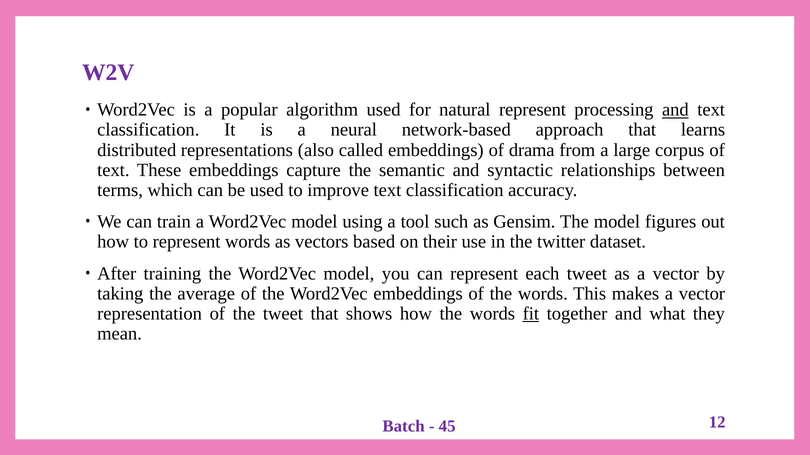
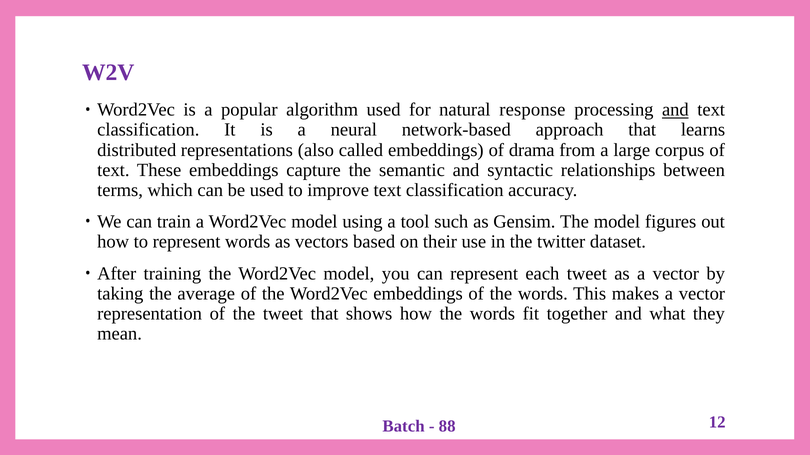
natural represent: represent -> response
fit underline: present -> none
45: 45 -> 88
